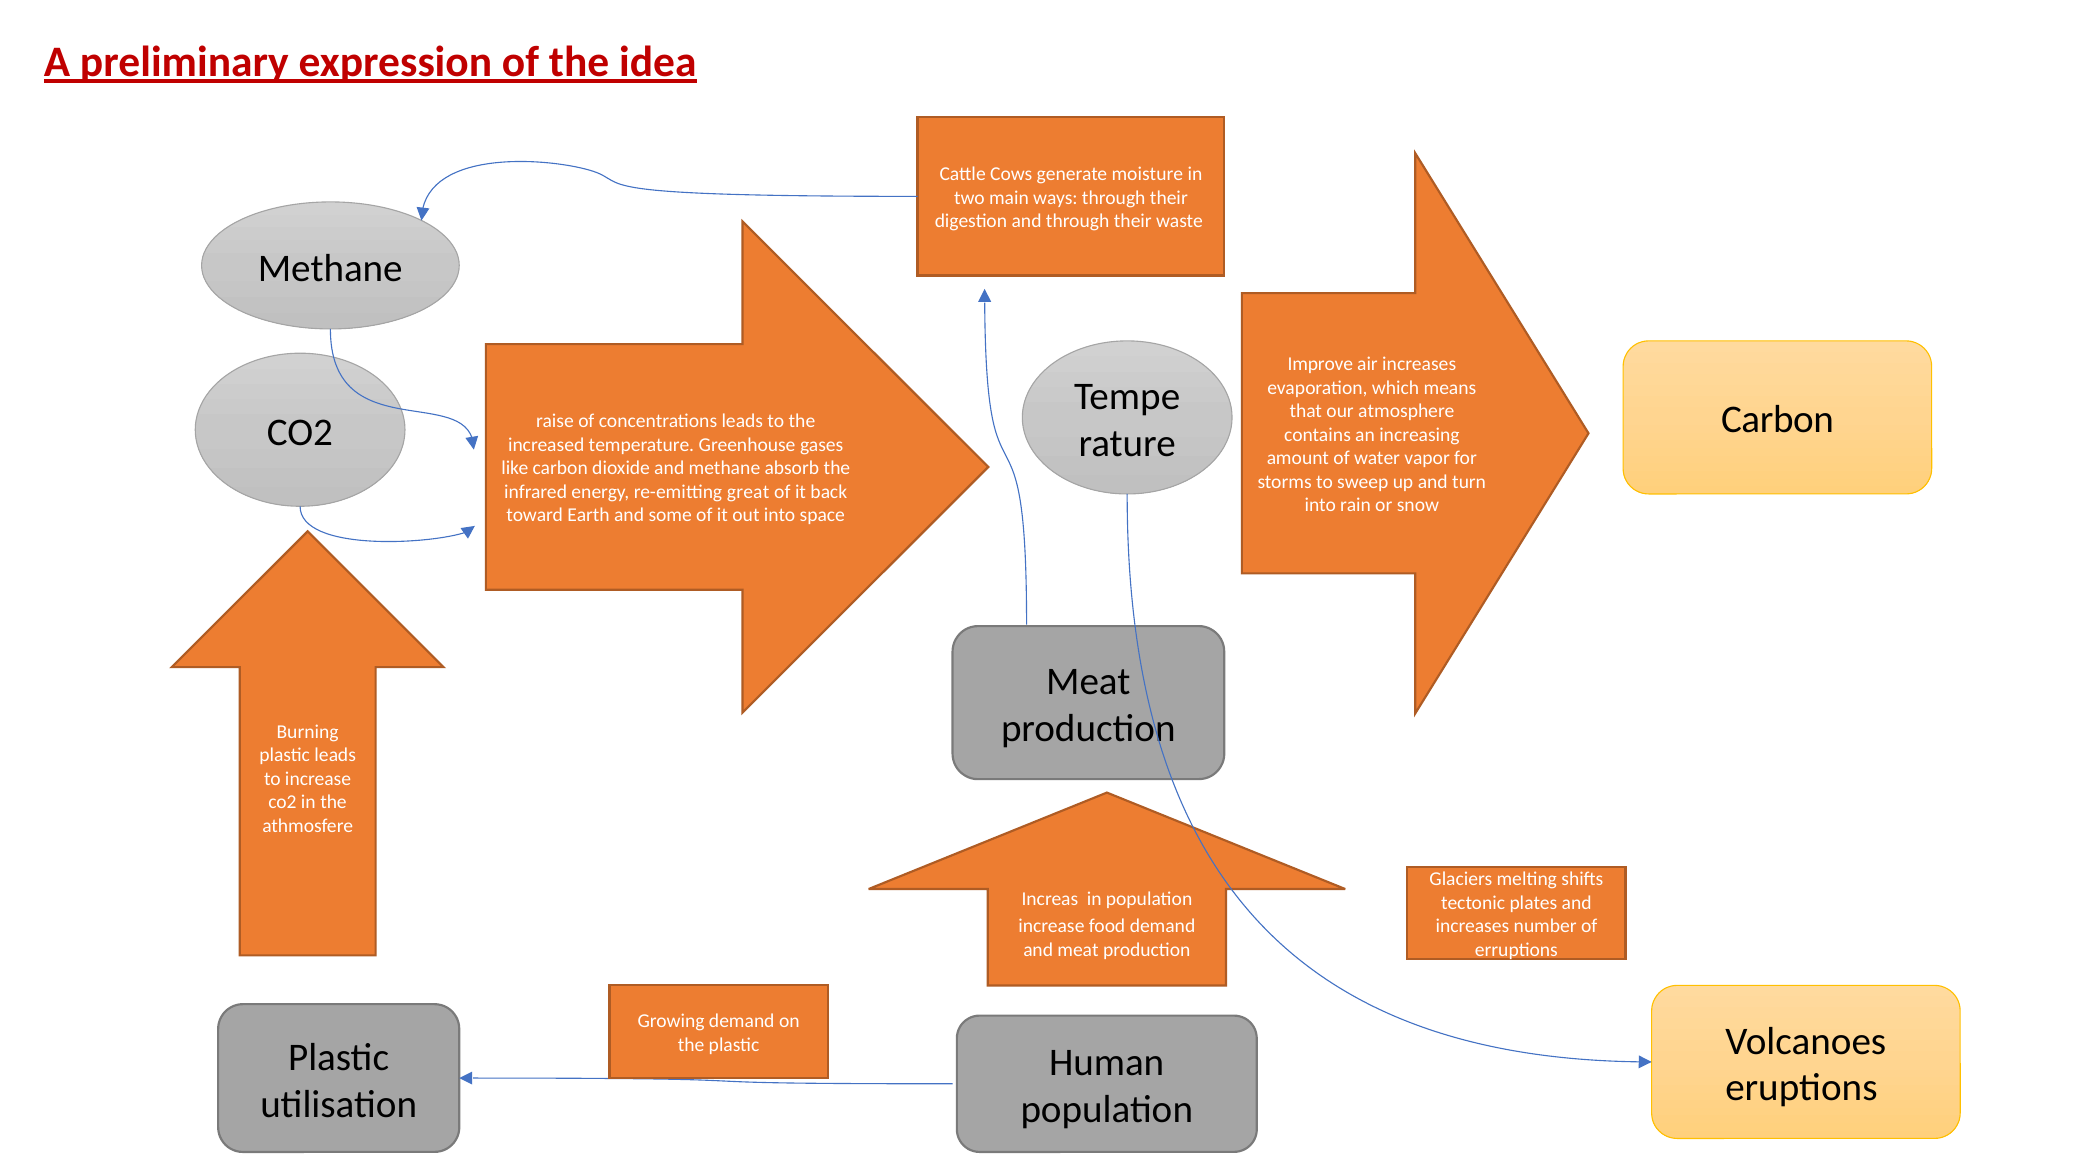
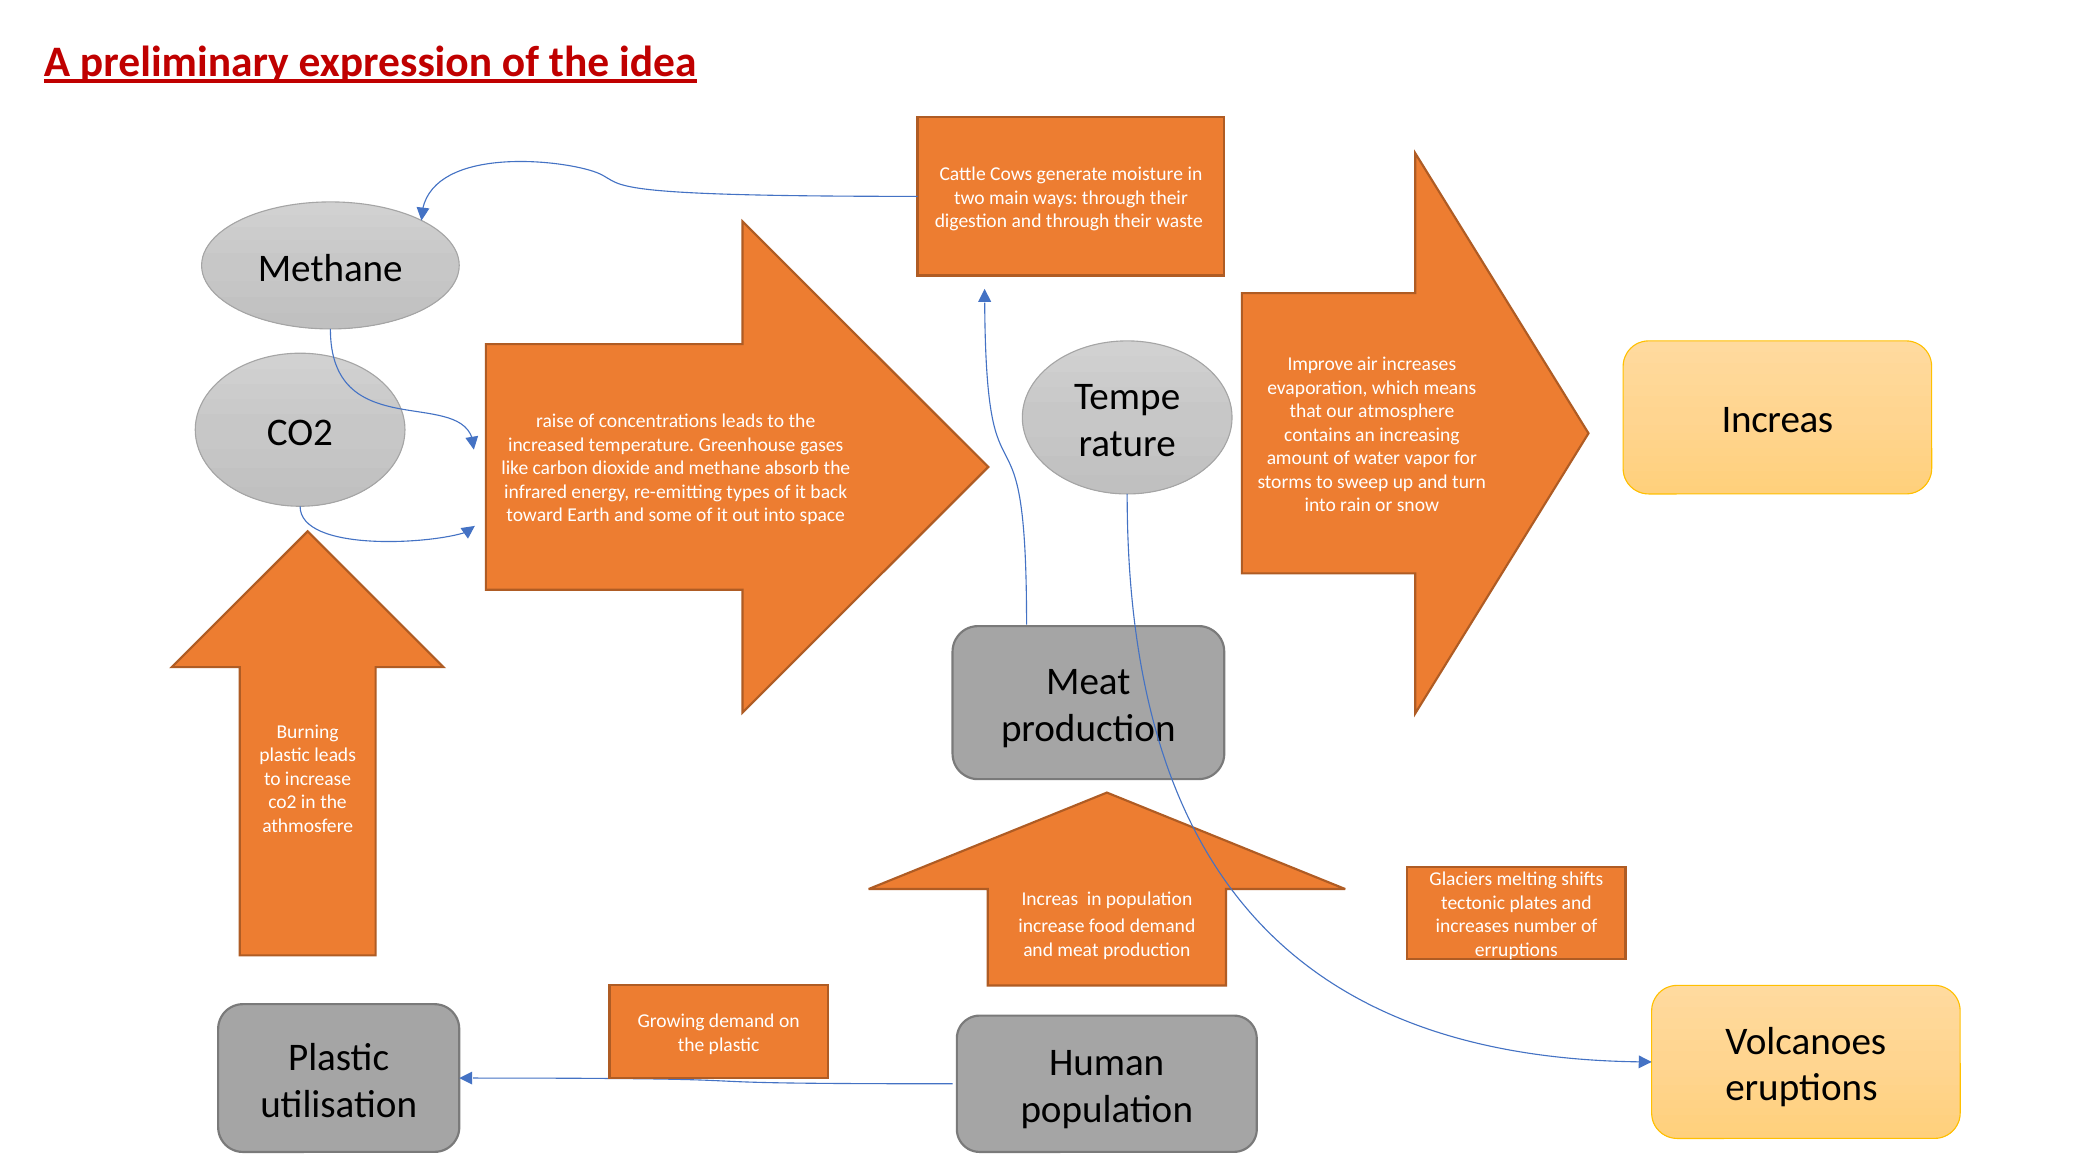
Carbon at (1777, 420): Carbon -> Increas
great: great -> types
